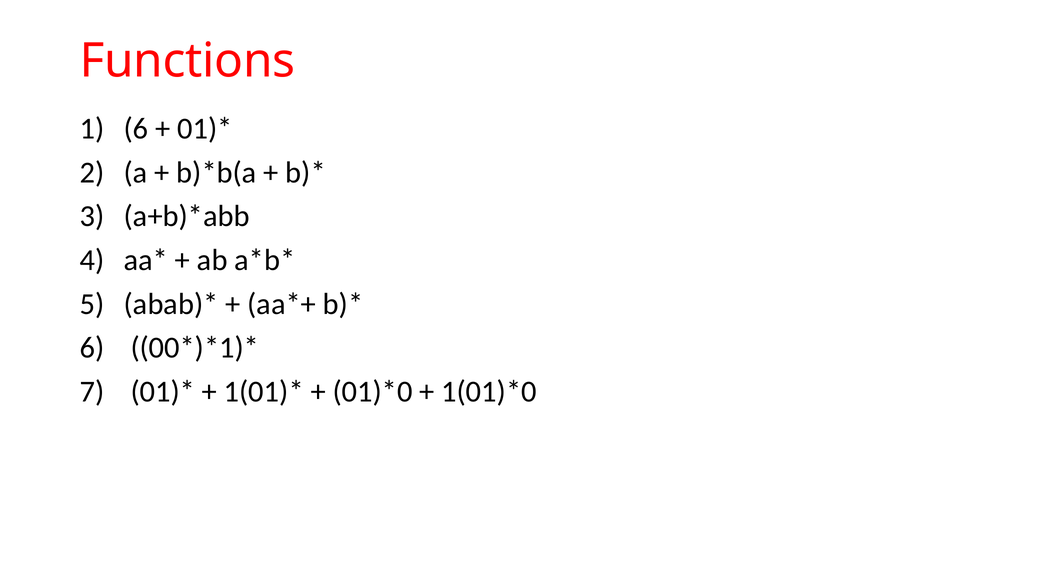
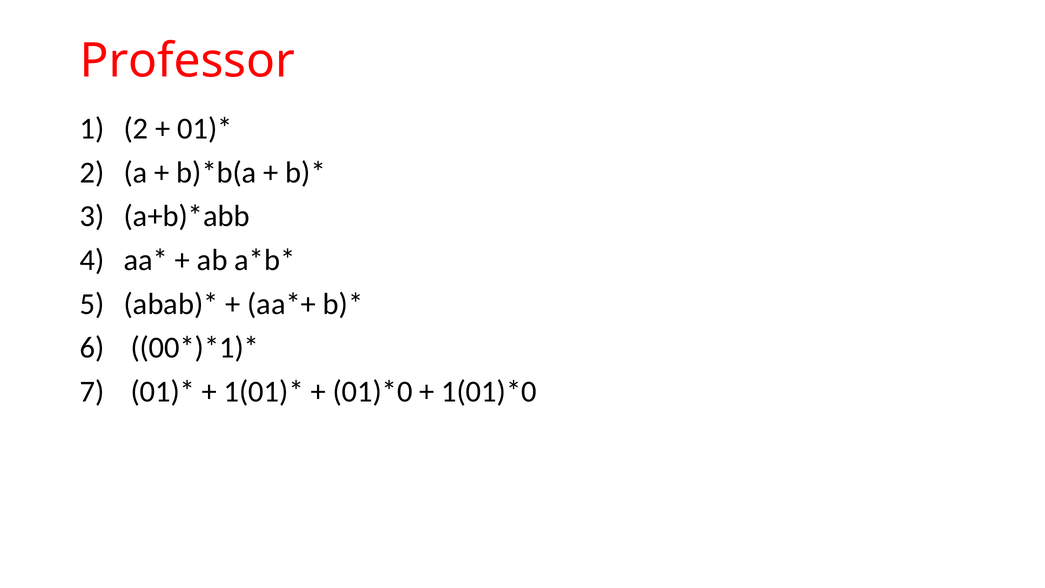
Functions: Functions -> Professor
1 6: 6 -> 2
